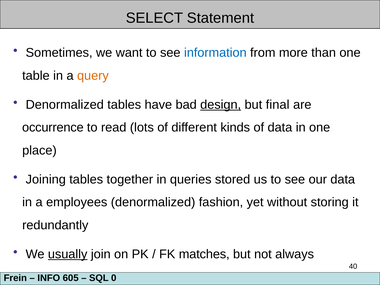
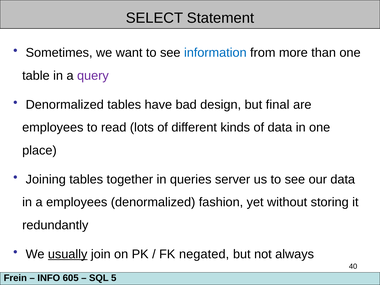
query colour: orange -> purple
design underline: present -> none
occurrence at (53, 128): occurrence -> employees
stored: stored -> server
matches: matches -> negated
0: 0 -> 5
